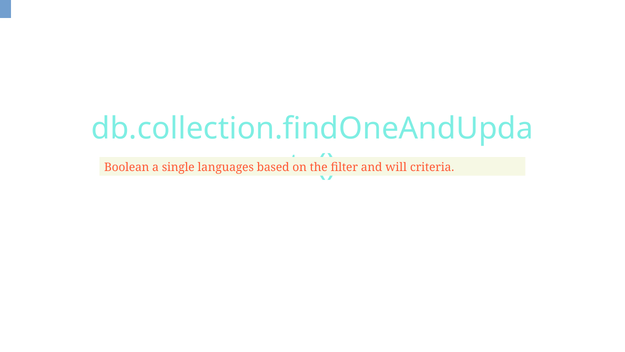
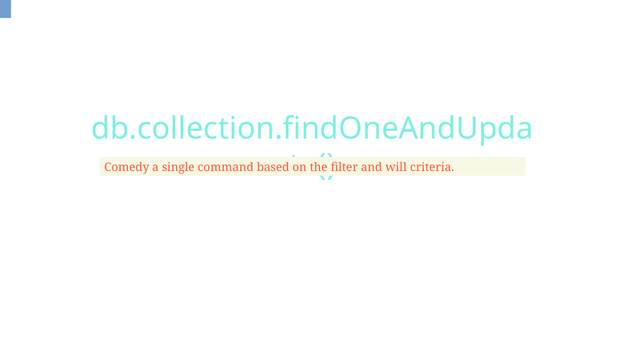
Boolean: Boolean -> Comedy
languages: languages -> command
